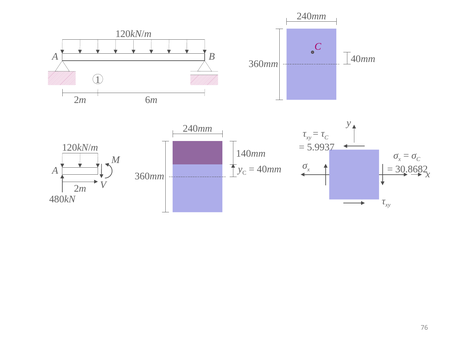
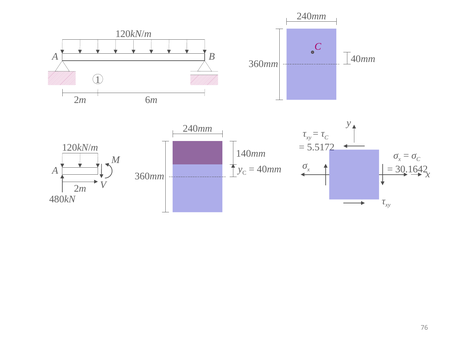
5.9937: 5.9937 -> 5.5172
30.8682: 30.8682 -> 30.1642
